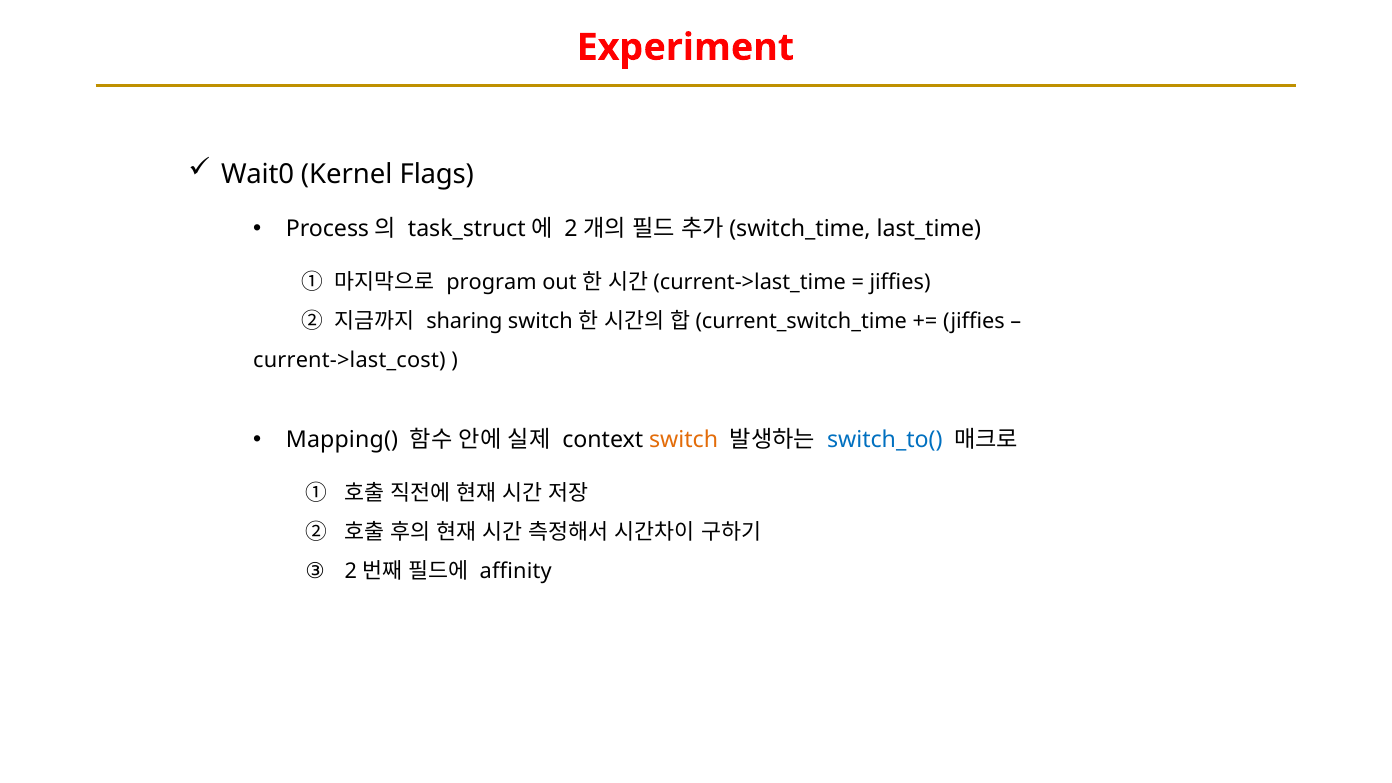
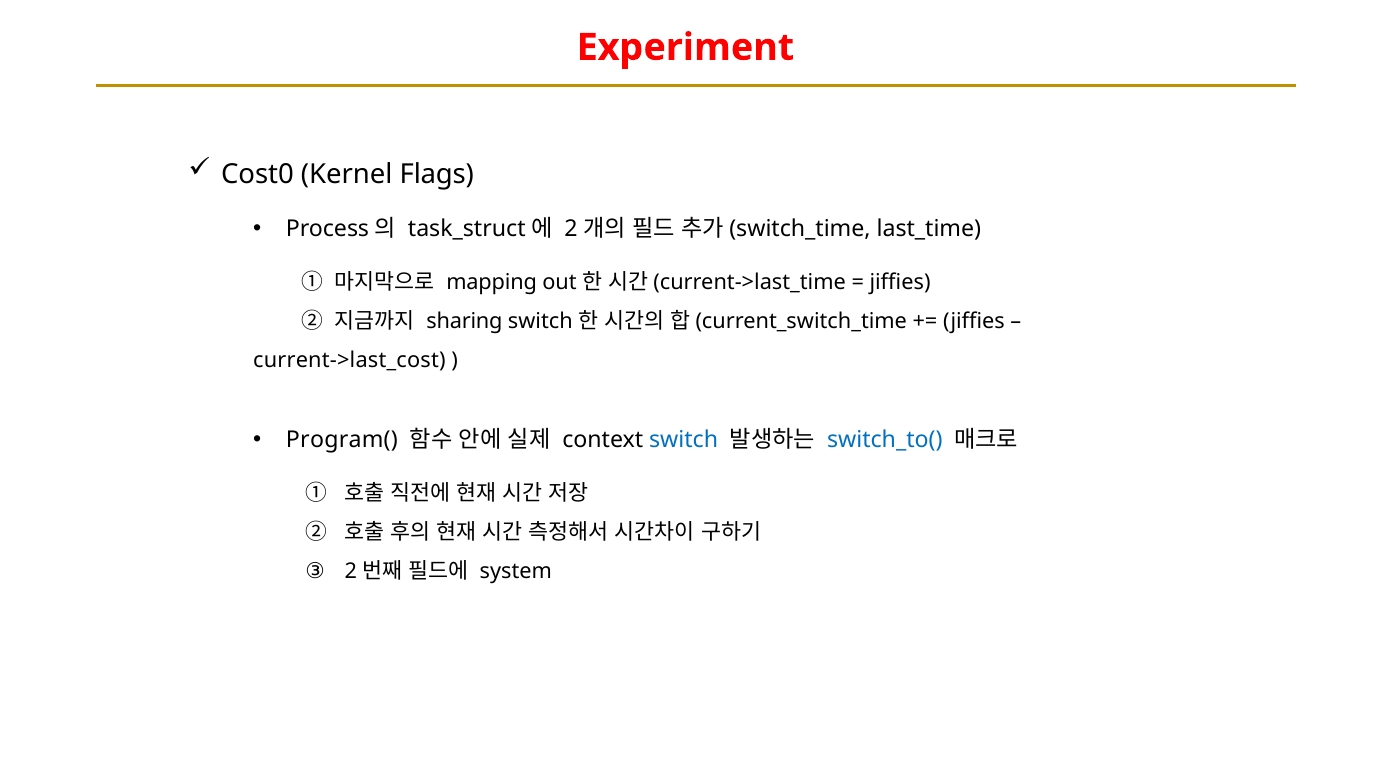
Wait0: Wait0 -> Cost0
program: program -> mapping
Mapping(: Mapping( -> Program(
switch colour: orange -> blue
affinity: affinity -> system
